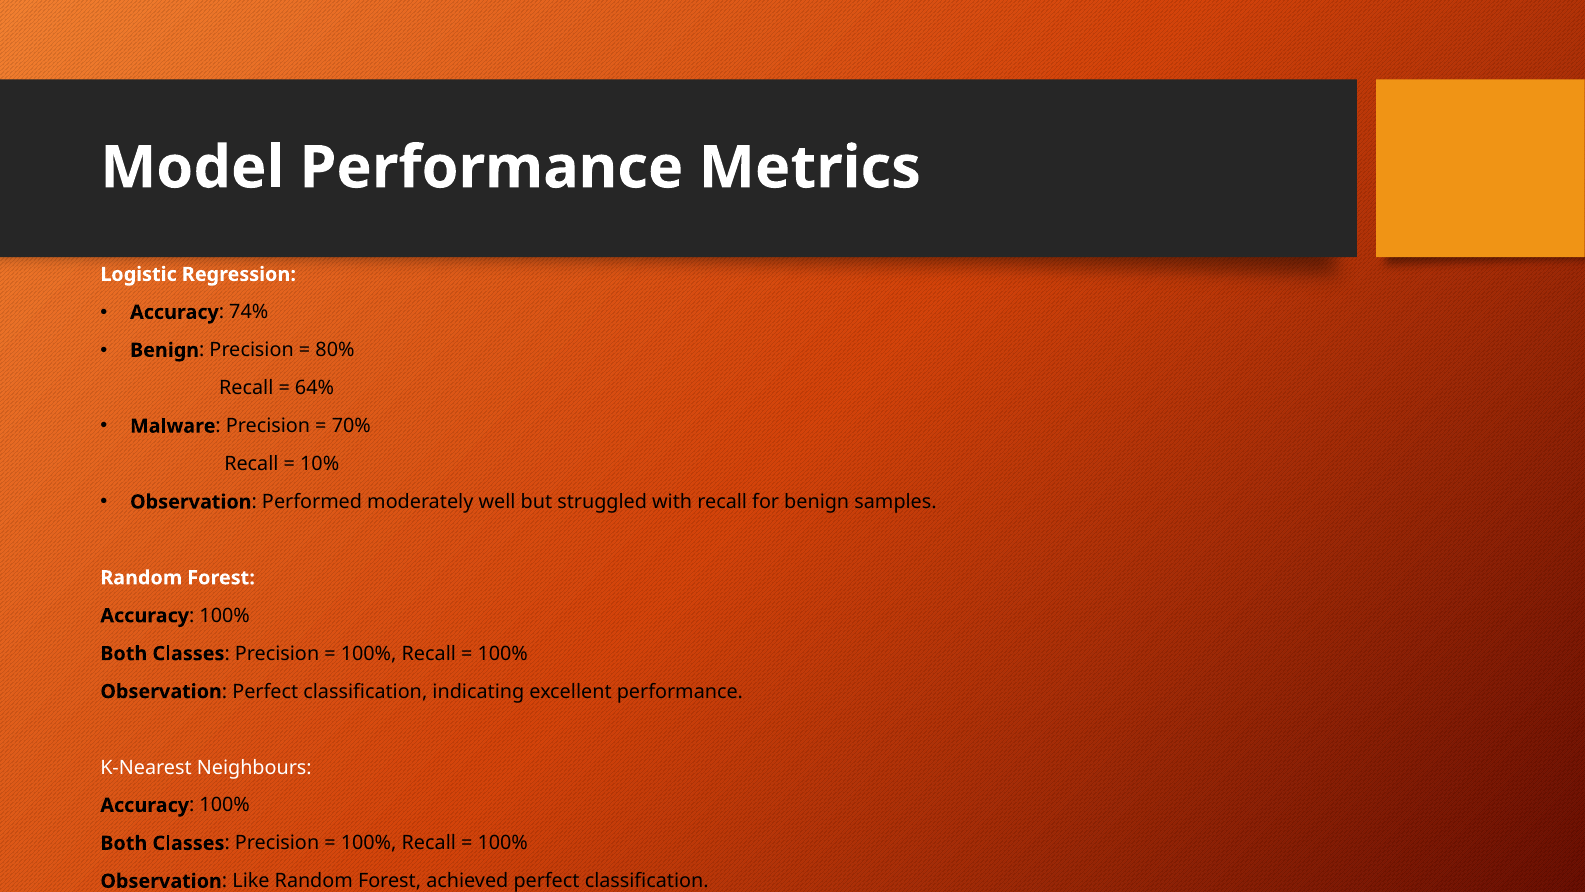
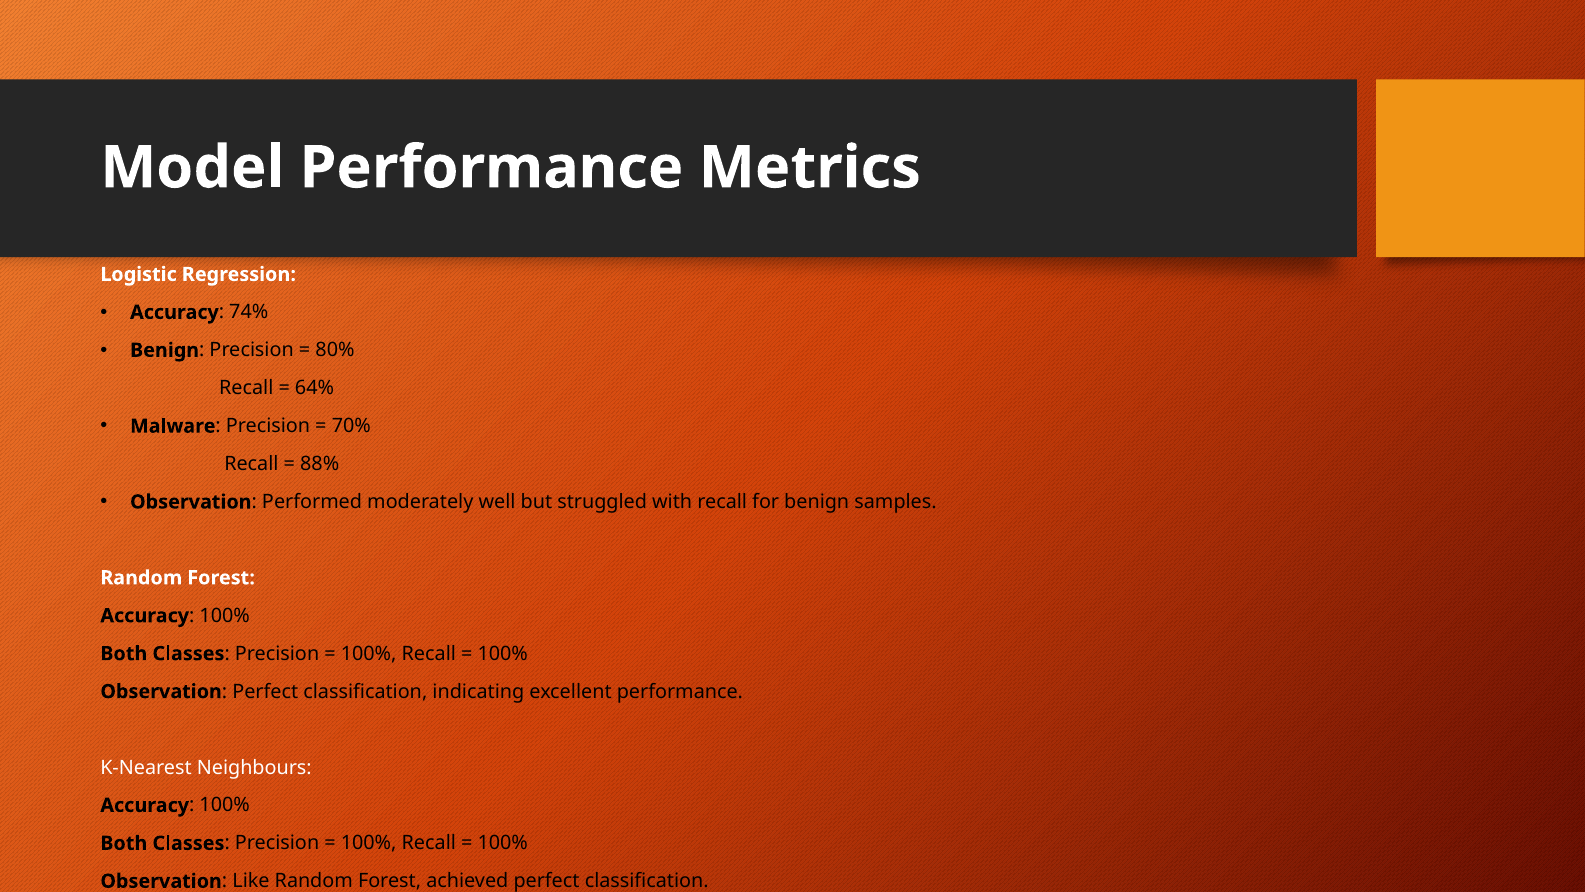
10%: 10% -> 88%
